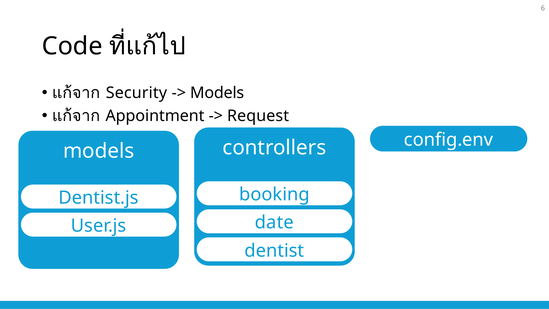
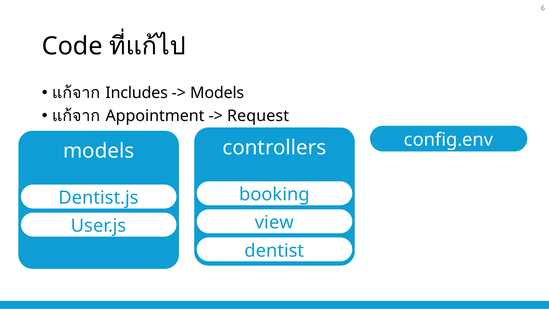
Security: Security -> Includes
date: date -> view
